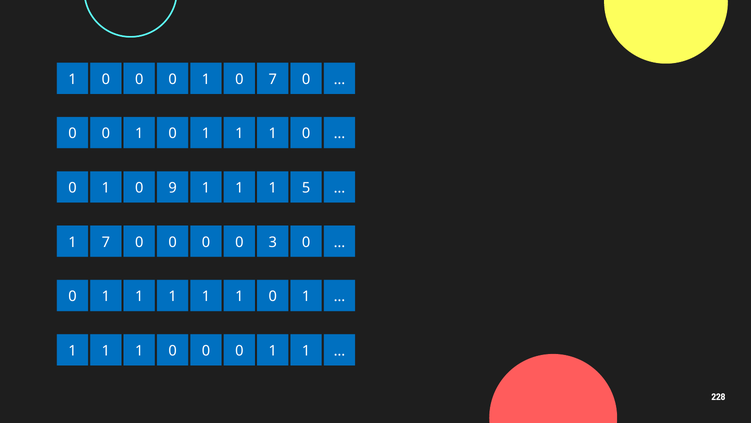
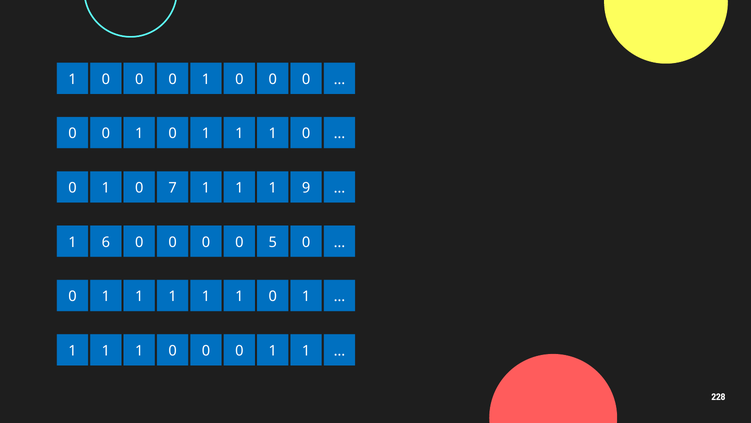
0 1 0 7: 7 -> 0
9: 9 -> 7
5: 5 -> 9
1 7: 7 -> 6
3: 3 -> 5
